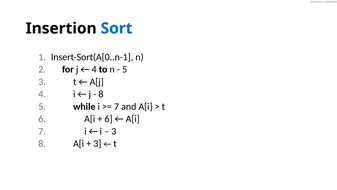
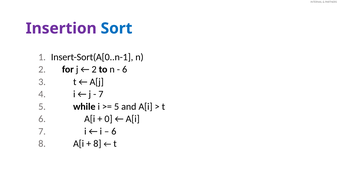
Insertion colour: black -> purple
4 at (94, 69): 4 -> 2
5 at (125, 69): 5 -> 6
8 at (101, 94): 8 -> 7
7 at (117, 106): 7 -> 5
6 at (108, 119): 6 -> 0
3 at (114, 131): 3 -> 6
3 at (97, 143): 3 -> 8
